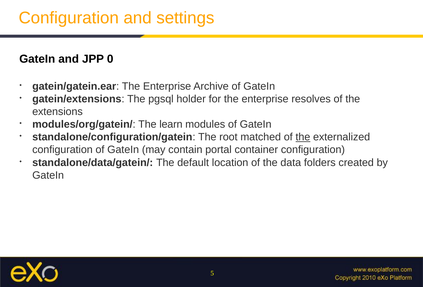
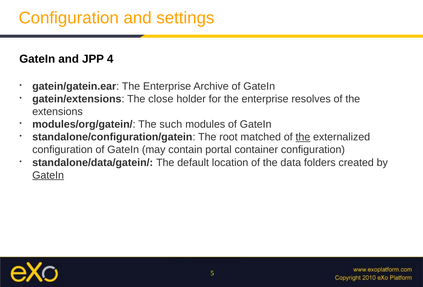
0: 0 -> 4
pgsql: pgsql -> close
learn: learn -> such
GateIn at (48, 175) underline: none -> present
